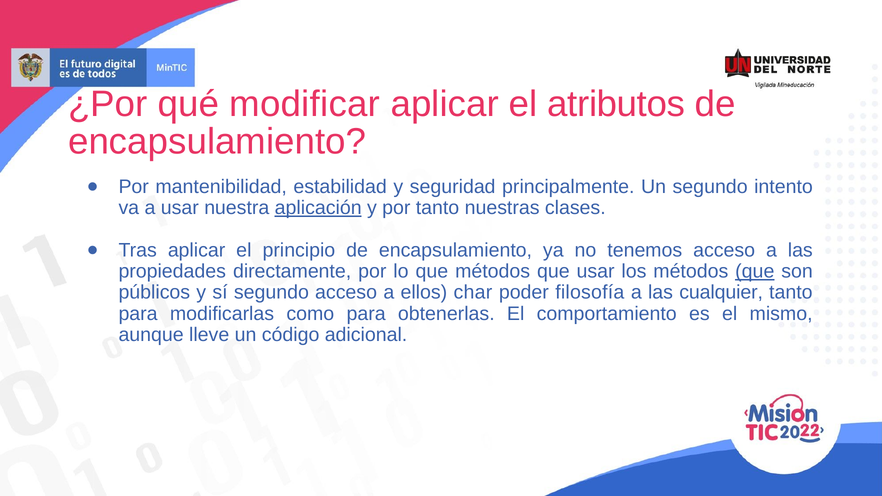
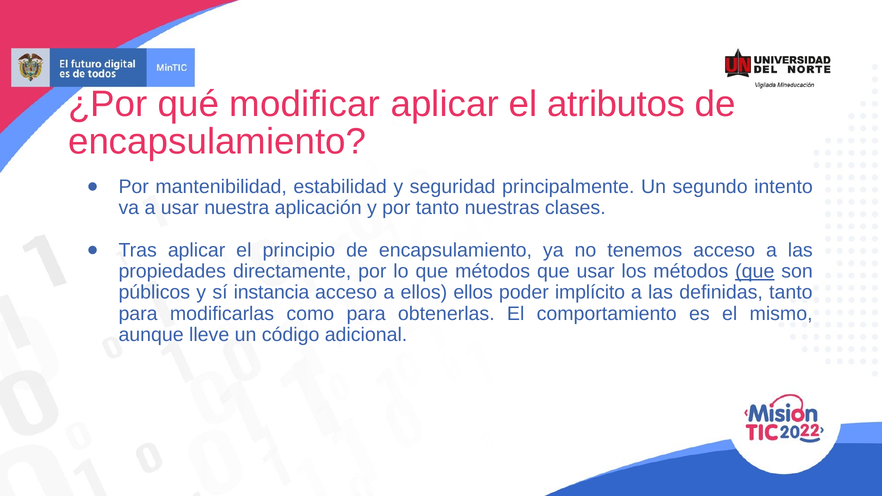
aplicación underline: present -> none
sí segundo: segundo -> instancia
ellos char: char -> ellos
filosofía: filosofía -> implícito
cualquier: cualquier -> definidas
